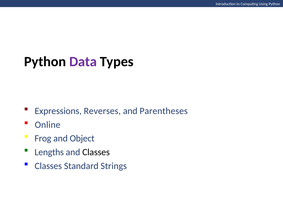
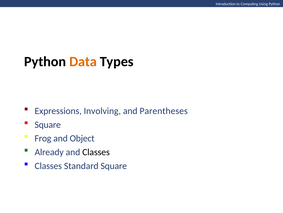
Data colour: purple -> orange
Reverses: Reverses -> Involving
Online at (48, 124): Online -> Square
Lengths: Lengths -> Already
Standard Strings: Strings -> Square
